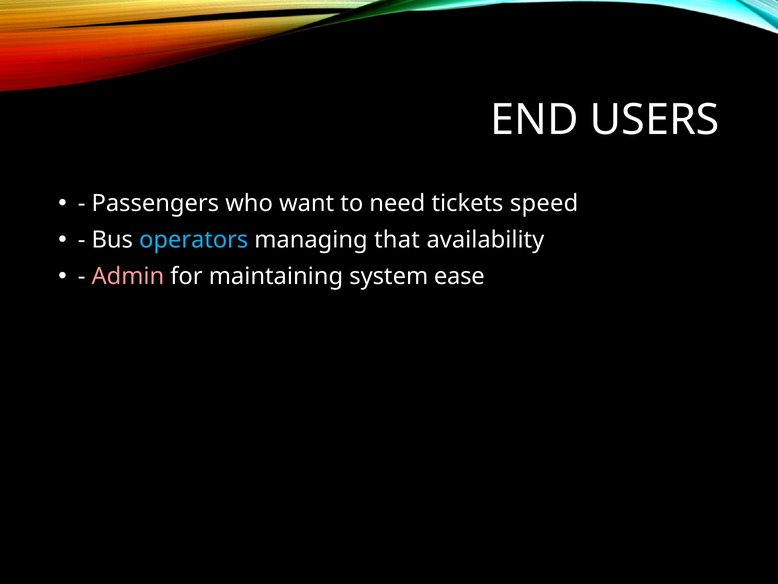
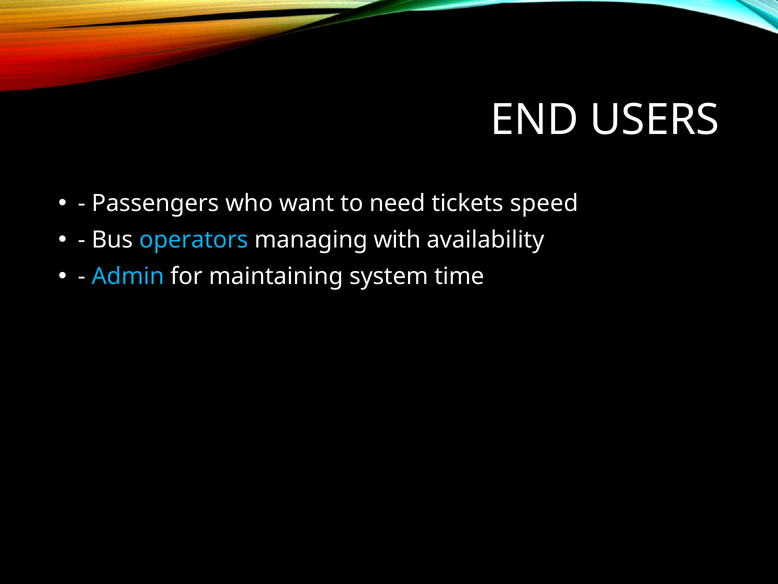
that: that -> with
Admin colour: pink -> light blue
ease: ease -> time
